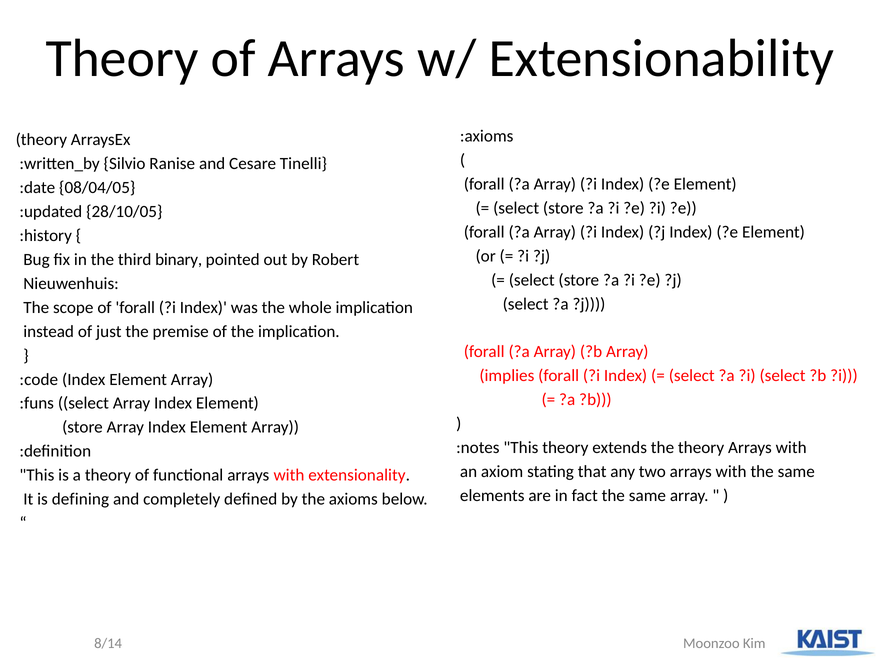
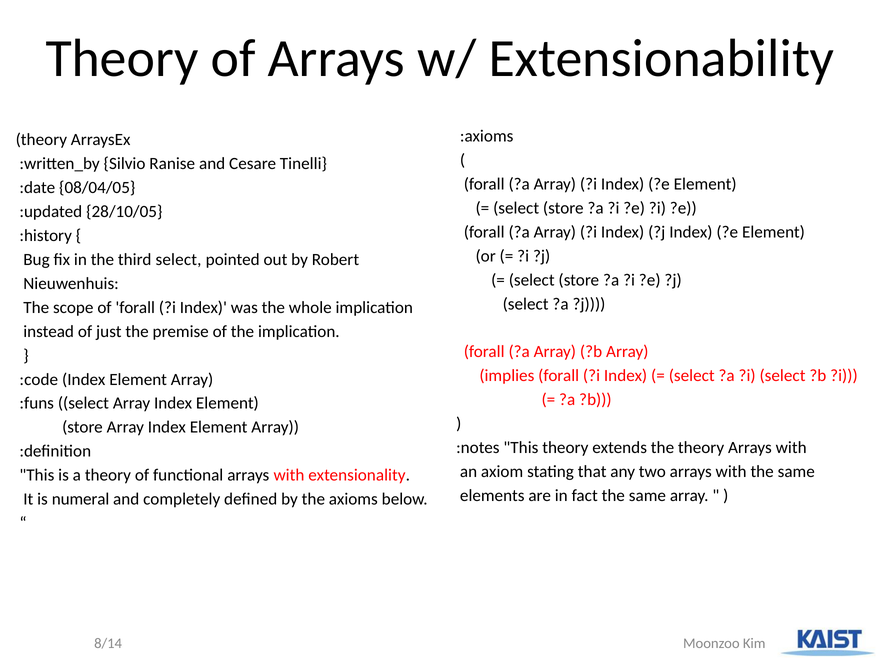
third binary: binary -> select
defining: defining -> numeral
